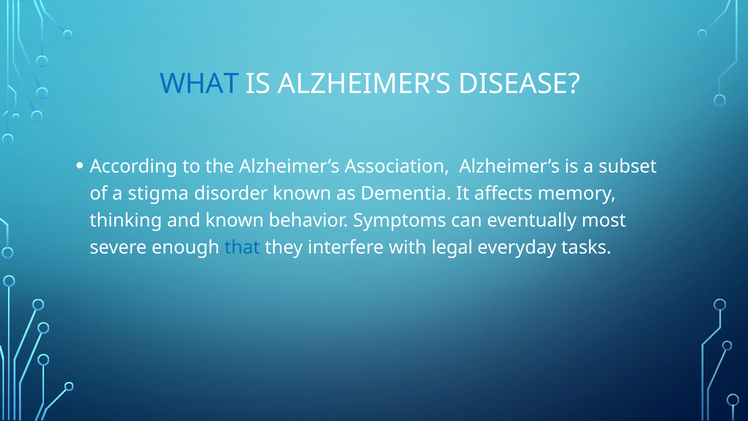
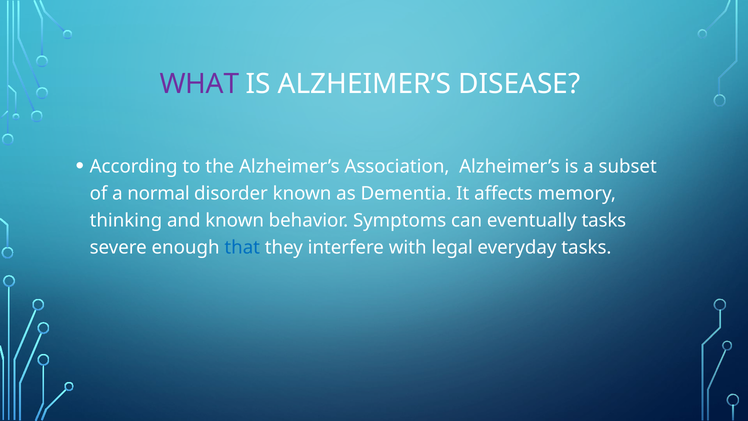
WHAT colour: blue -> purple
stigma: stigma -> normal
eventually most: most -> tasks
